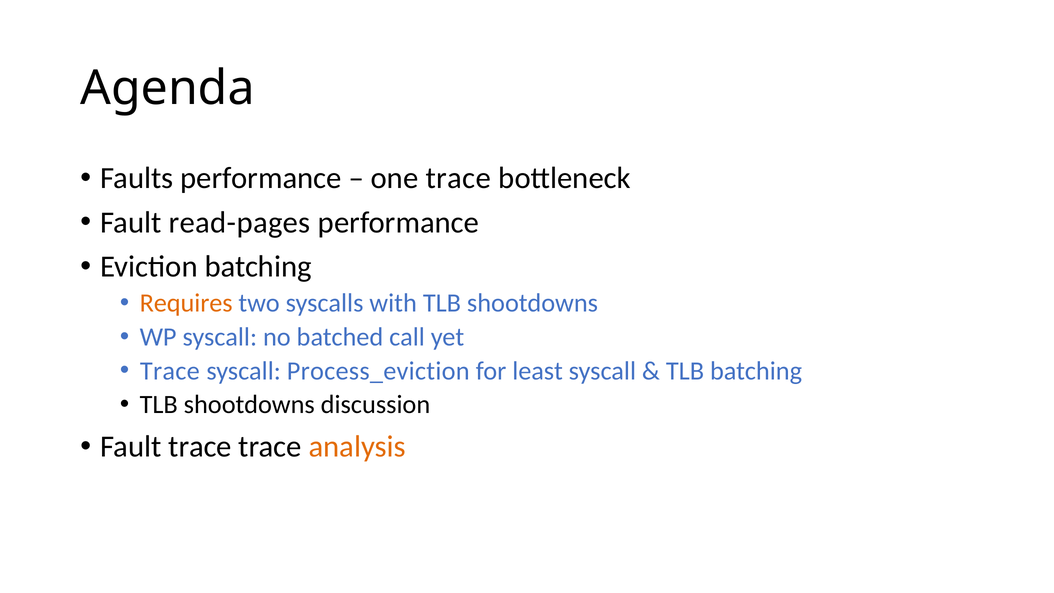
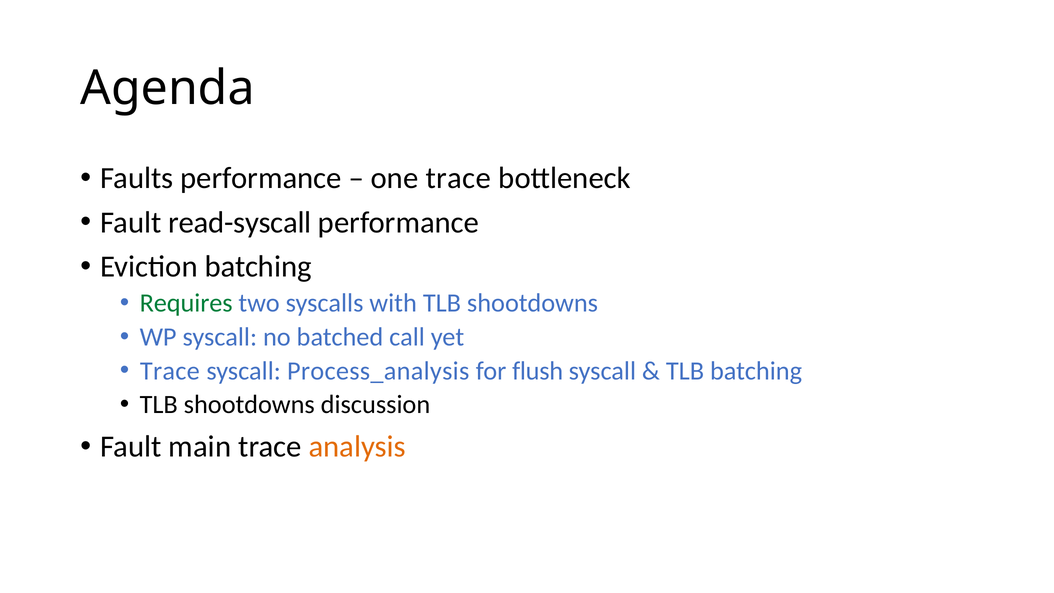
read-pages: read-pages -> read-syscall
Requires colour: orange -> green
Process_eviction: Process_eviction -> Process_analysis
least: least -> flush
Fault trace: trace -> main
